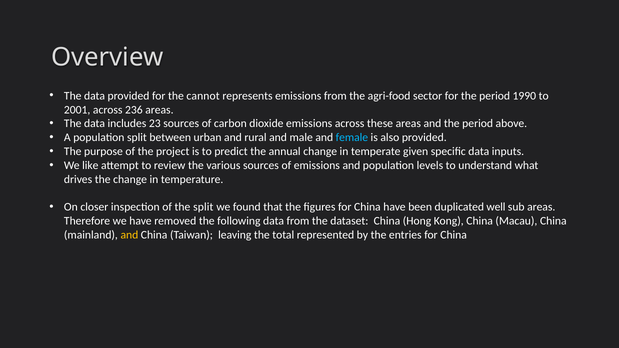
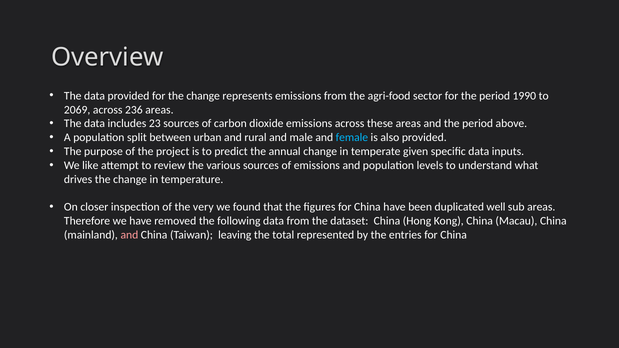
for the cannot: cannot -> change
2001: 2001 -> 2069
the split: split -> very
and at (129, 235) colour: yellow -> pink
